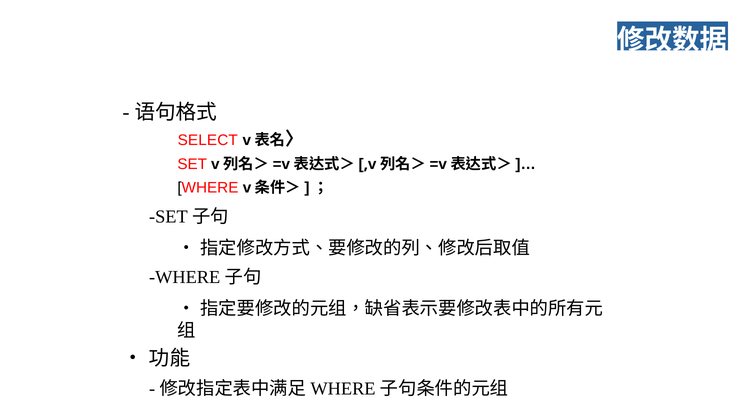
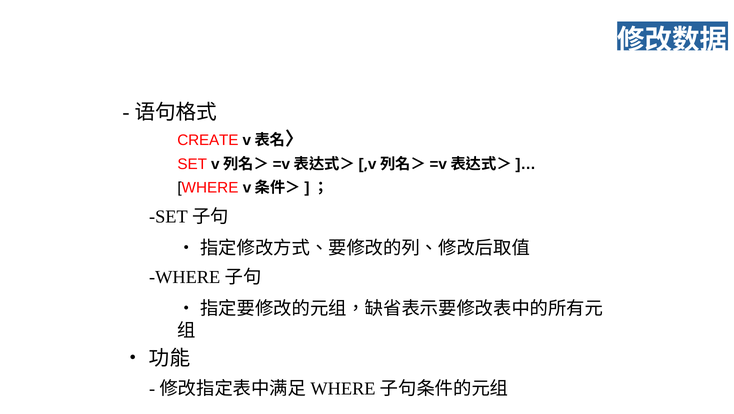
SELECT: SELECT -> CREATE
